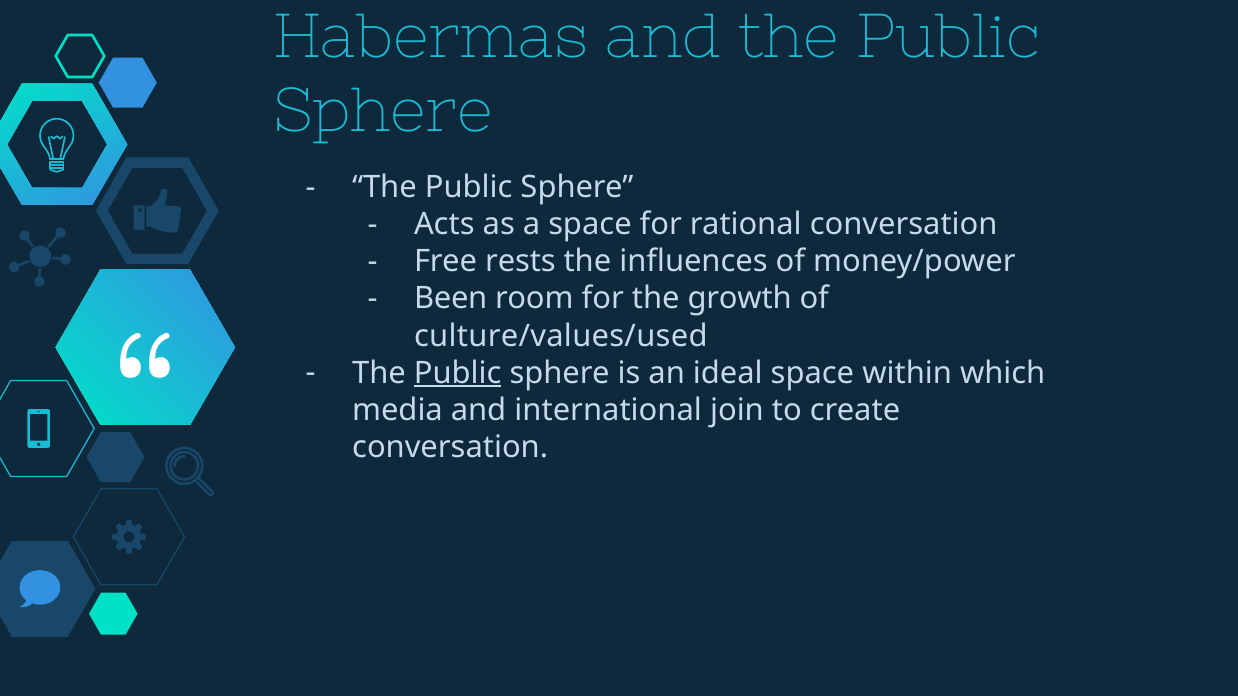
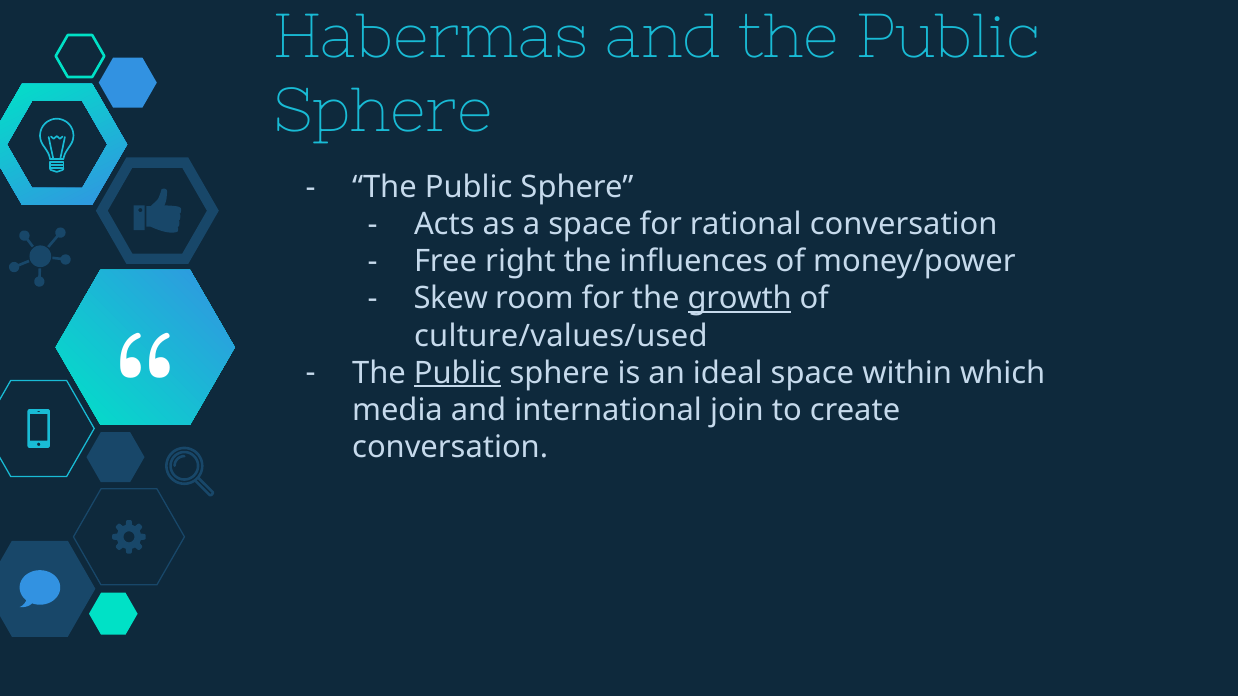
rests: rests -> right
Been: Been -> Skew
growth underline: none -> present
